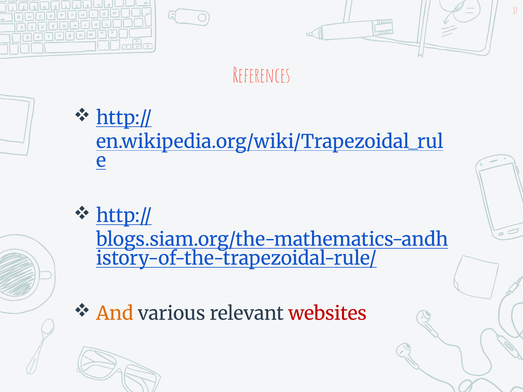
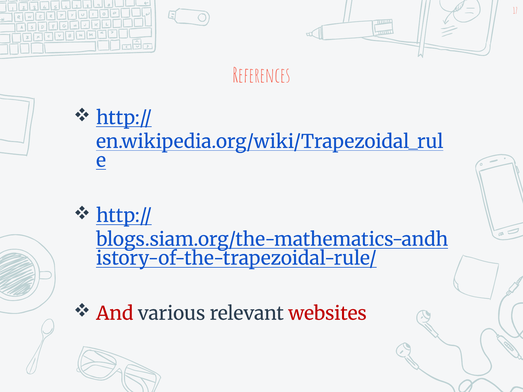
And colour: orange -> red
